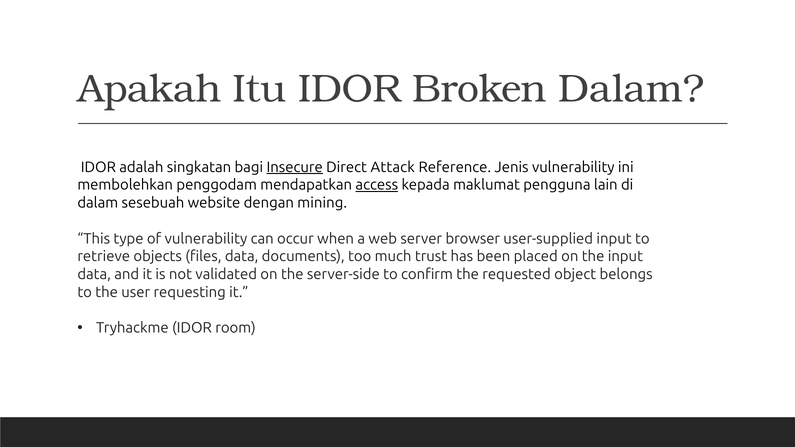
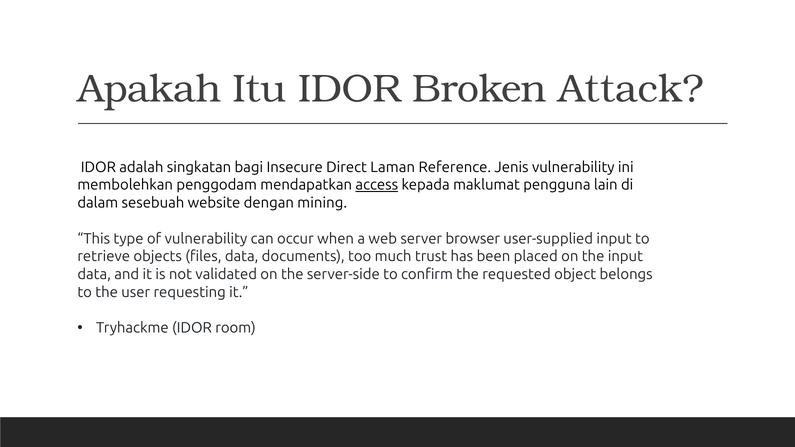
Broken Dalam: Dalam -> Attack
Insecure underline: present -> none
Attack: Attack -> Laman
